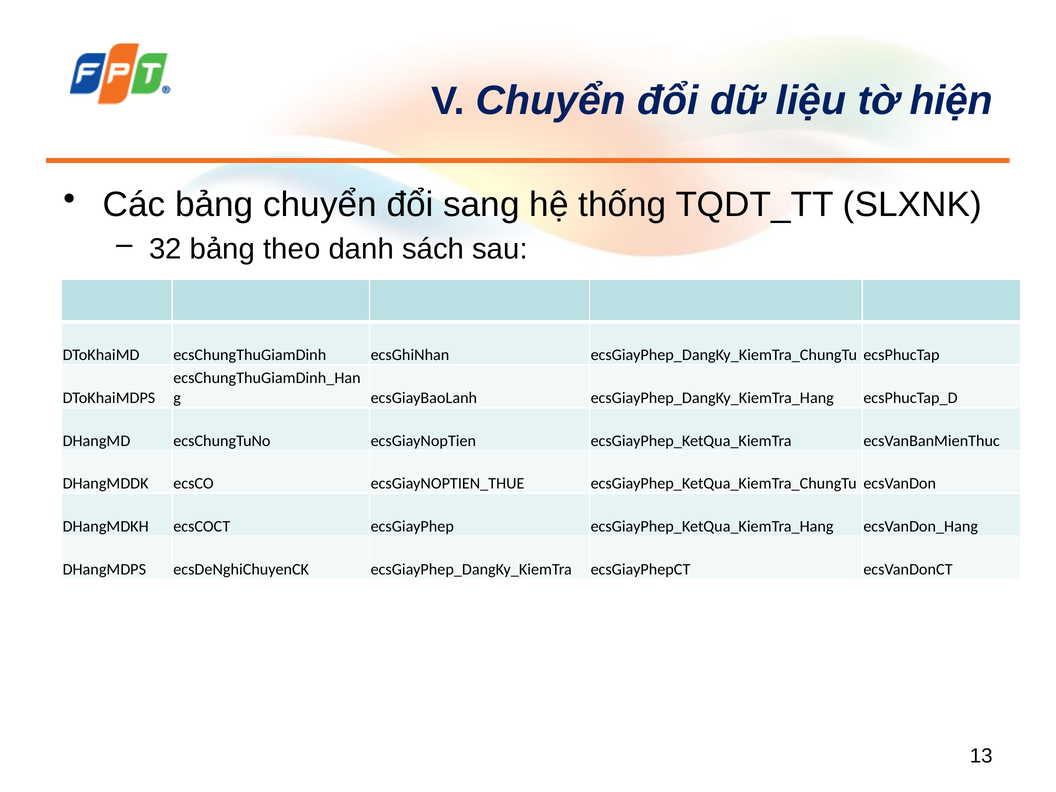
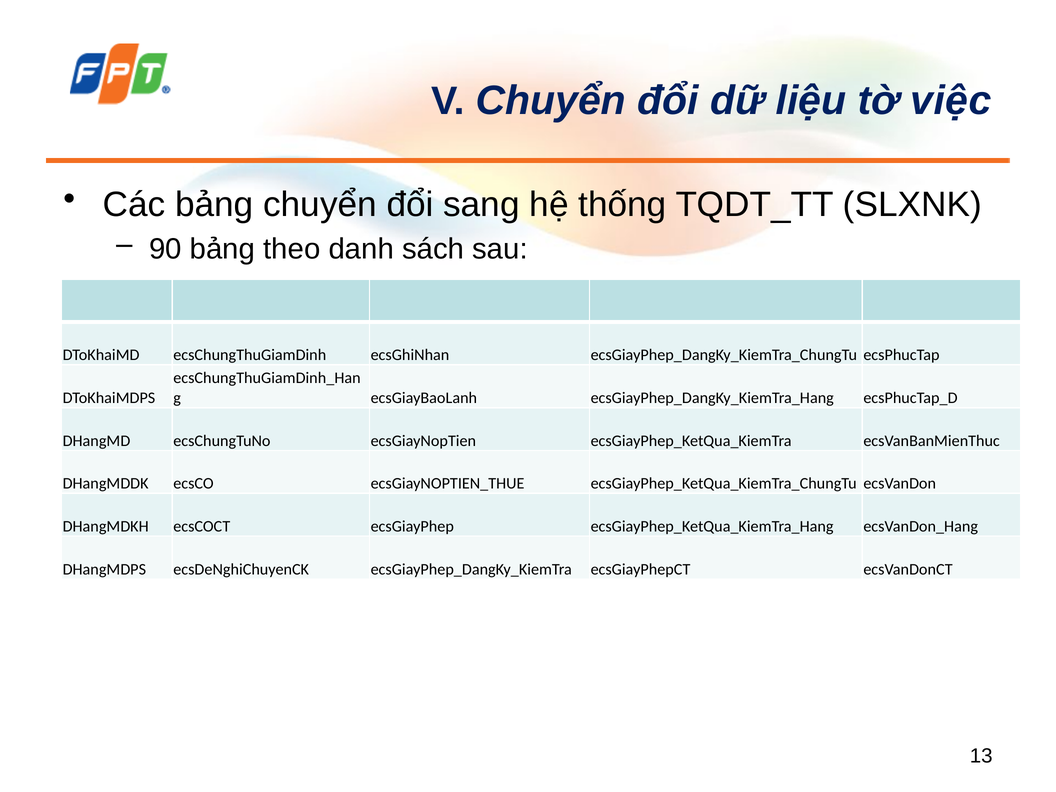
hiện: hiện -> việc
32: 32 -> 90
